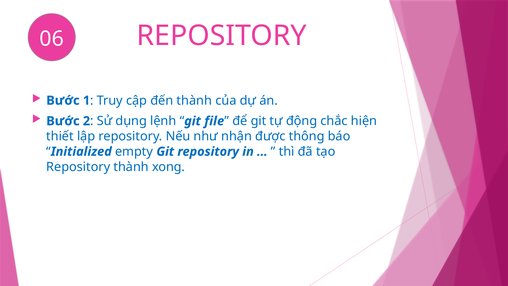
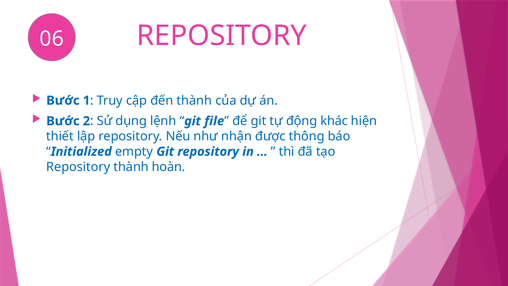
chắc: chắc -> khác
xong: xong -> hoàn
